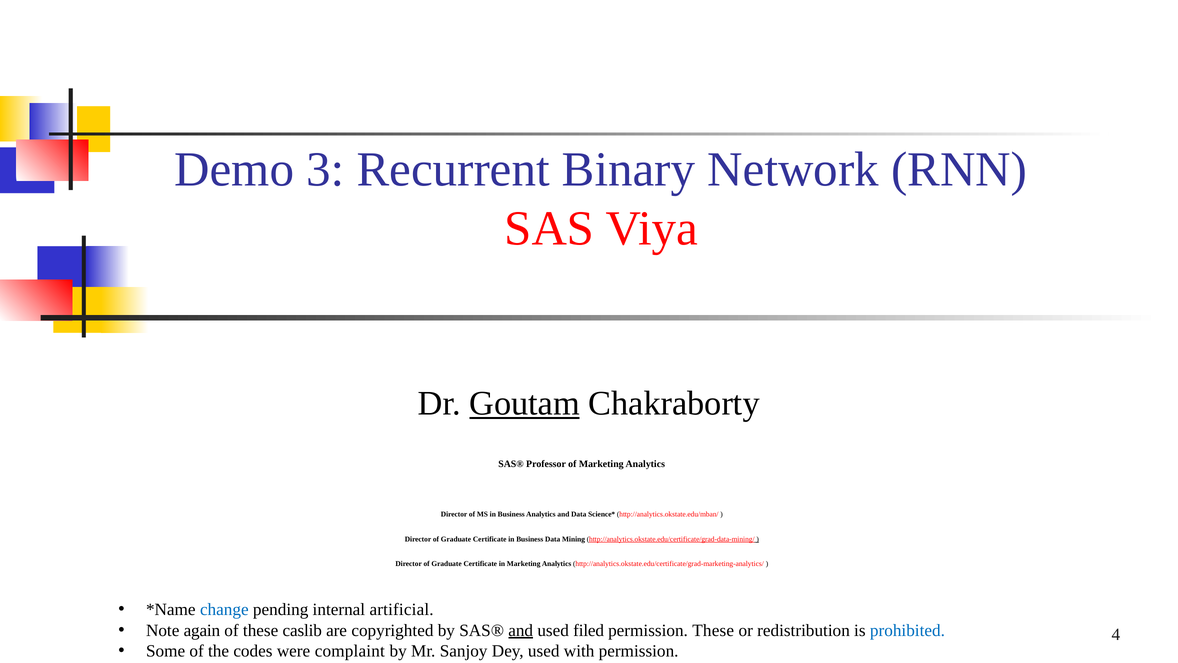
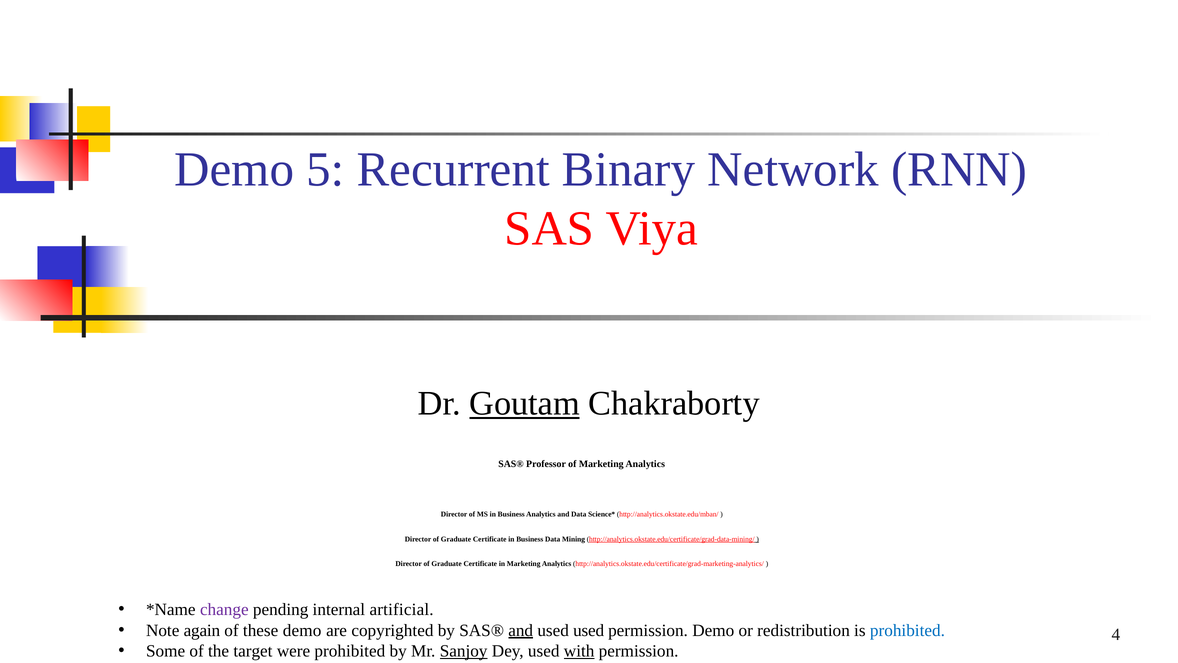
3: 3 -> 5
change colour: blue -> purple
these caslib: caslib -> demo
used filed: filed -> used
permission These: These -> Demo
codes: codes -> target
were complaint: complaint -> prohibited
Sanjoy underline: none -> present
with underline: none -> present
